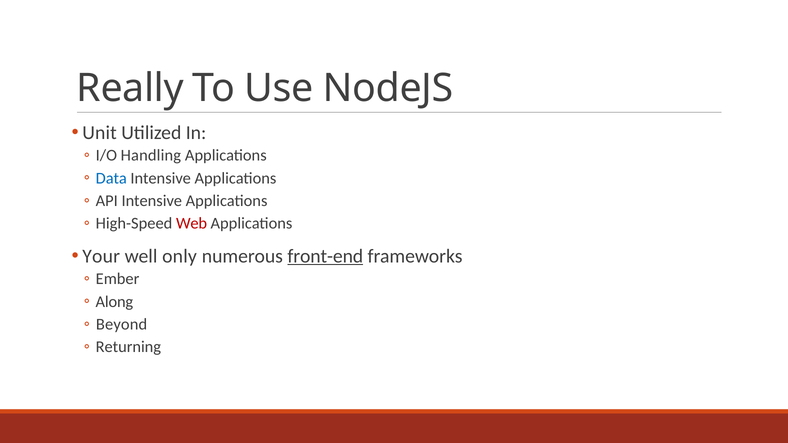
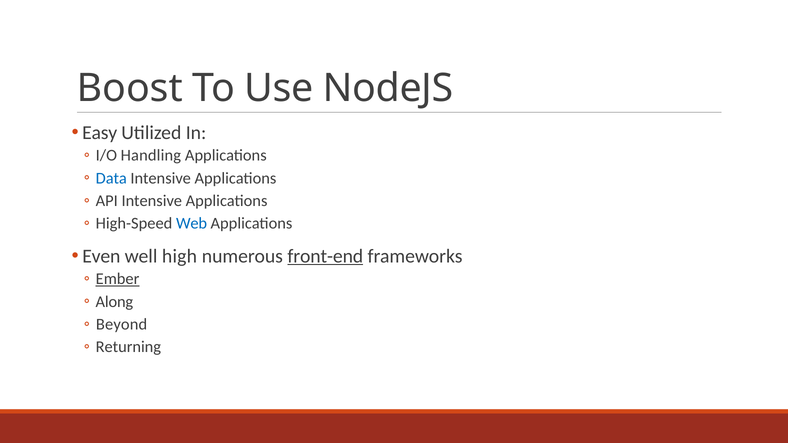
Really: Really -> Boost
Unit: Unit -> Easy
Web colour: red -> blue
Your: Your -> Even
only: only -> high
Ember underline: none -> present
